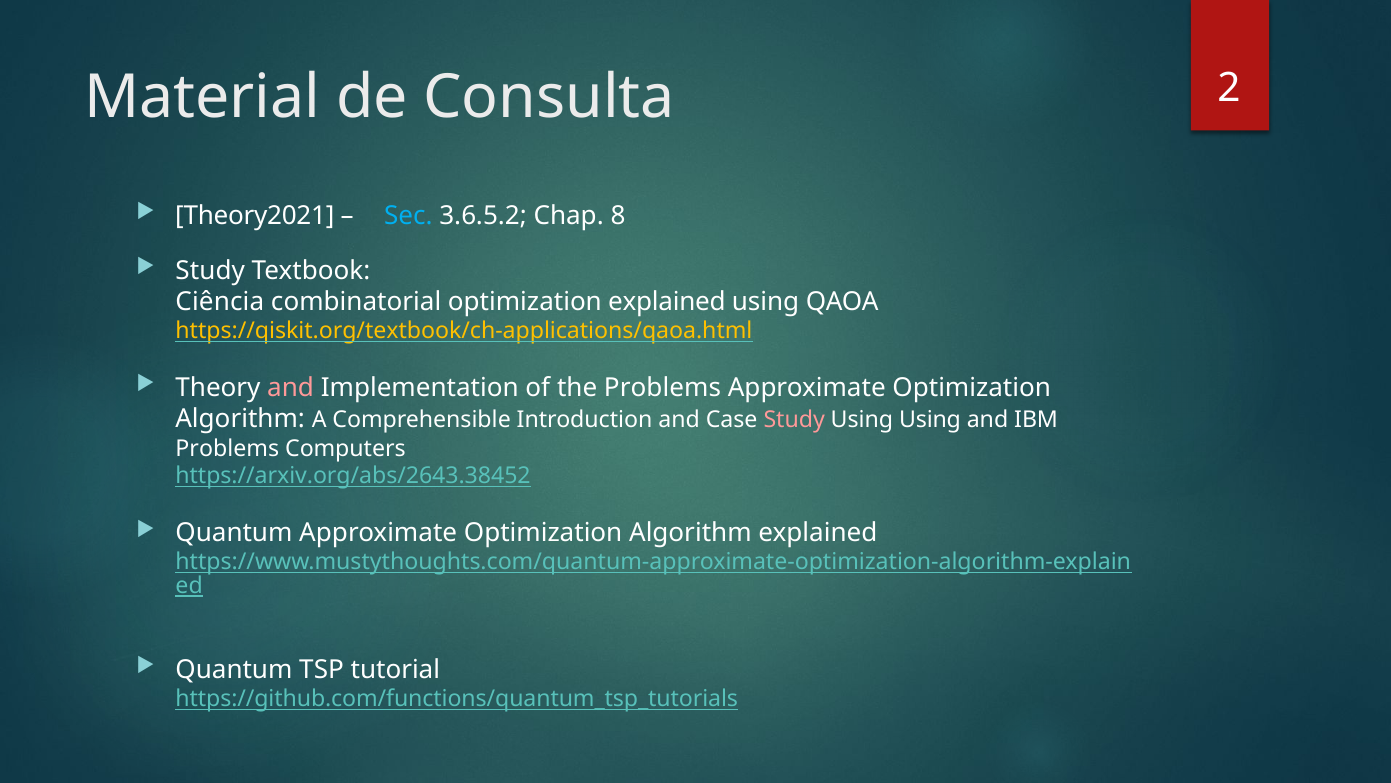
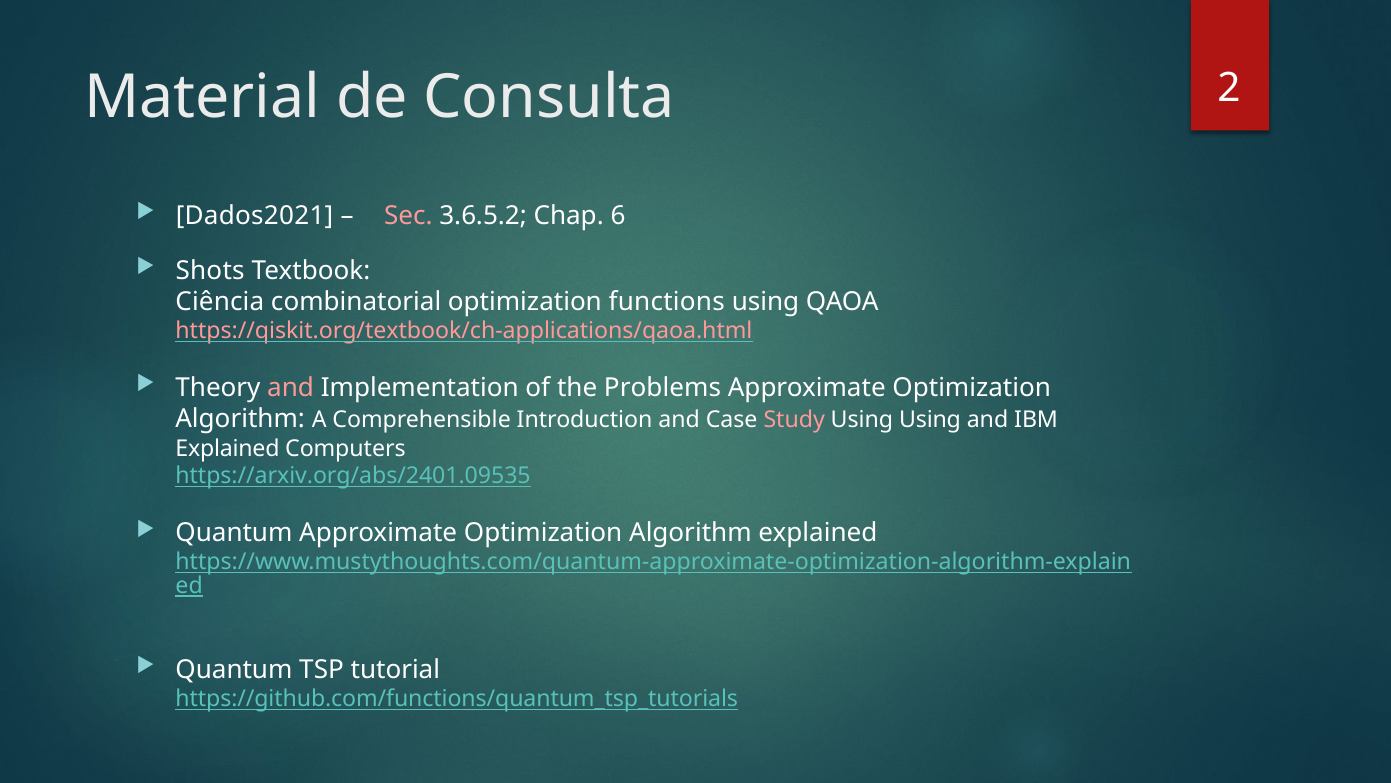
Theory2021: Theory2021 -> Dados2021
Sec colour: light blue -> pink
8: 8 -> 6
Study at (210, 270): Study -> Shots
optimization explained: explained -> functions
https://qiskit.org/textbook/ch-applications/qaoa.html colour: yellow -> pink
Problems at (227, 448): Problems -> Explained
https://arxiv.org/abs/2643.38452: https://arxiv.org/abs/2643.38452 -> https://arxiv.org/abs/2401.09535
